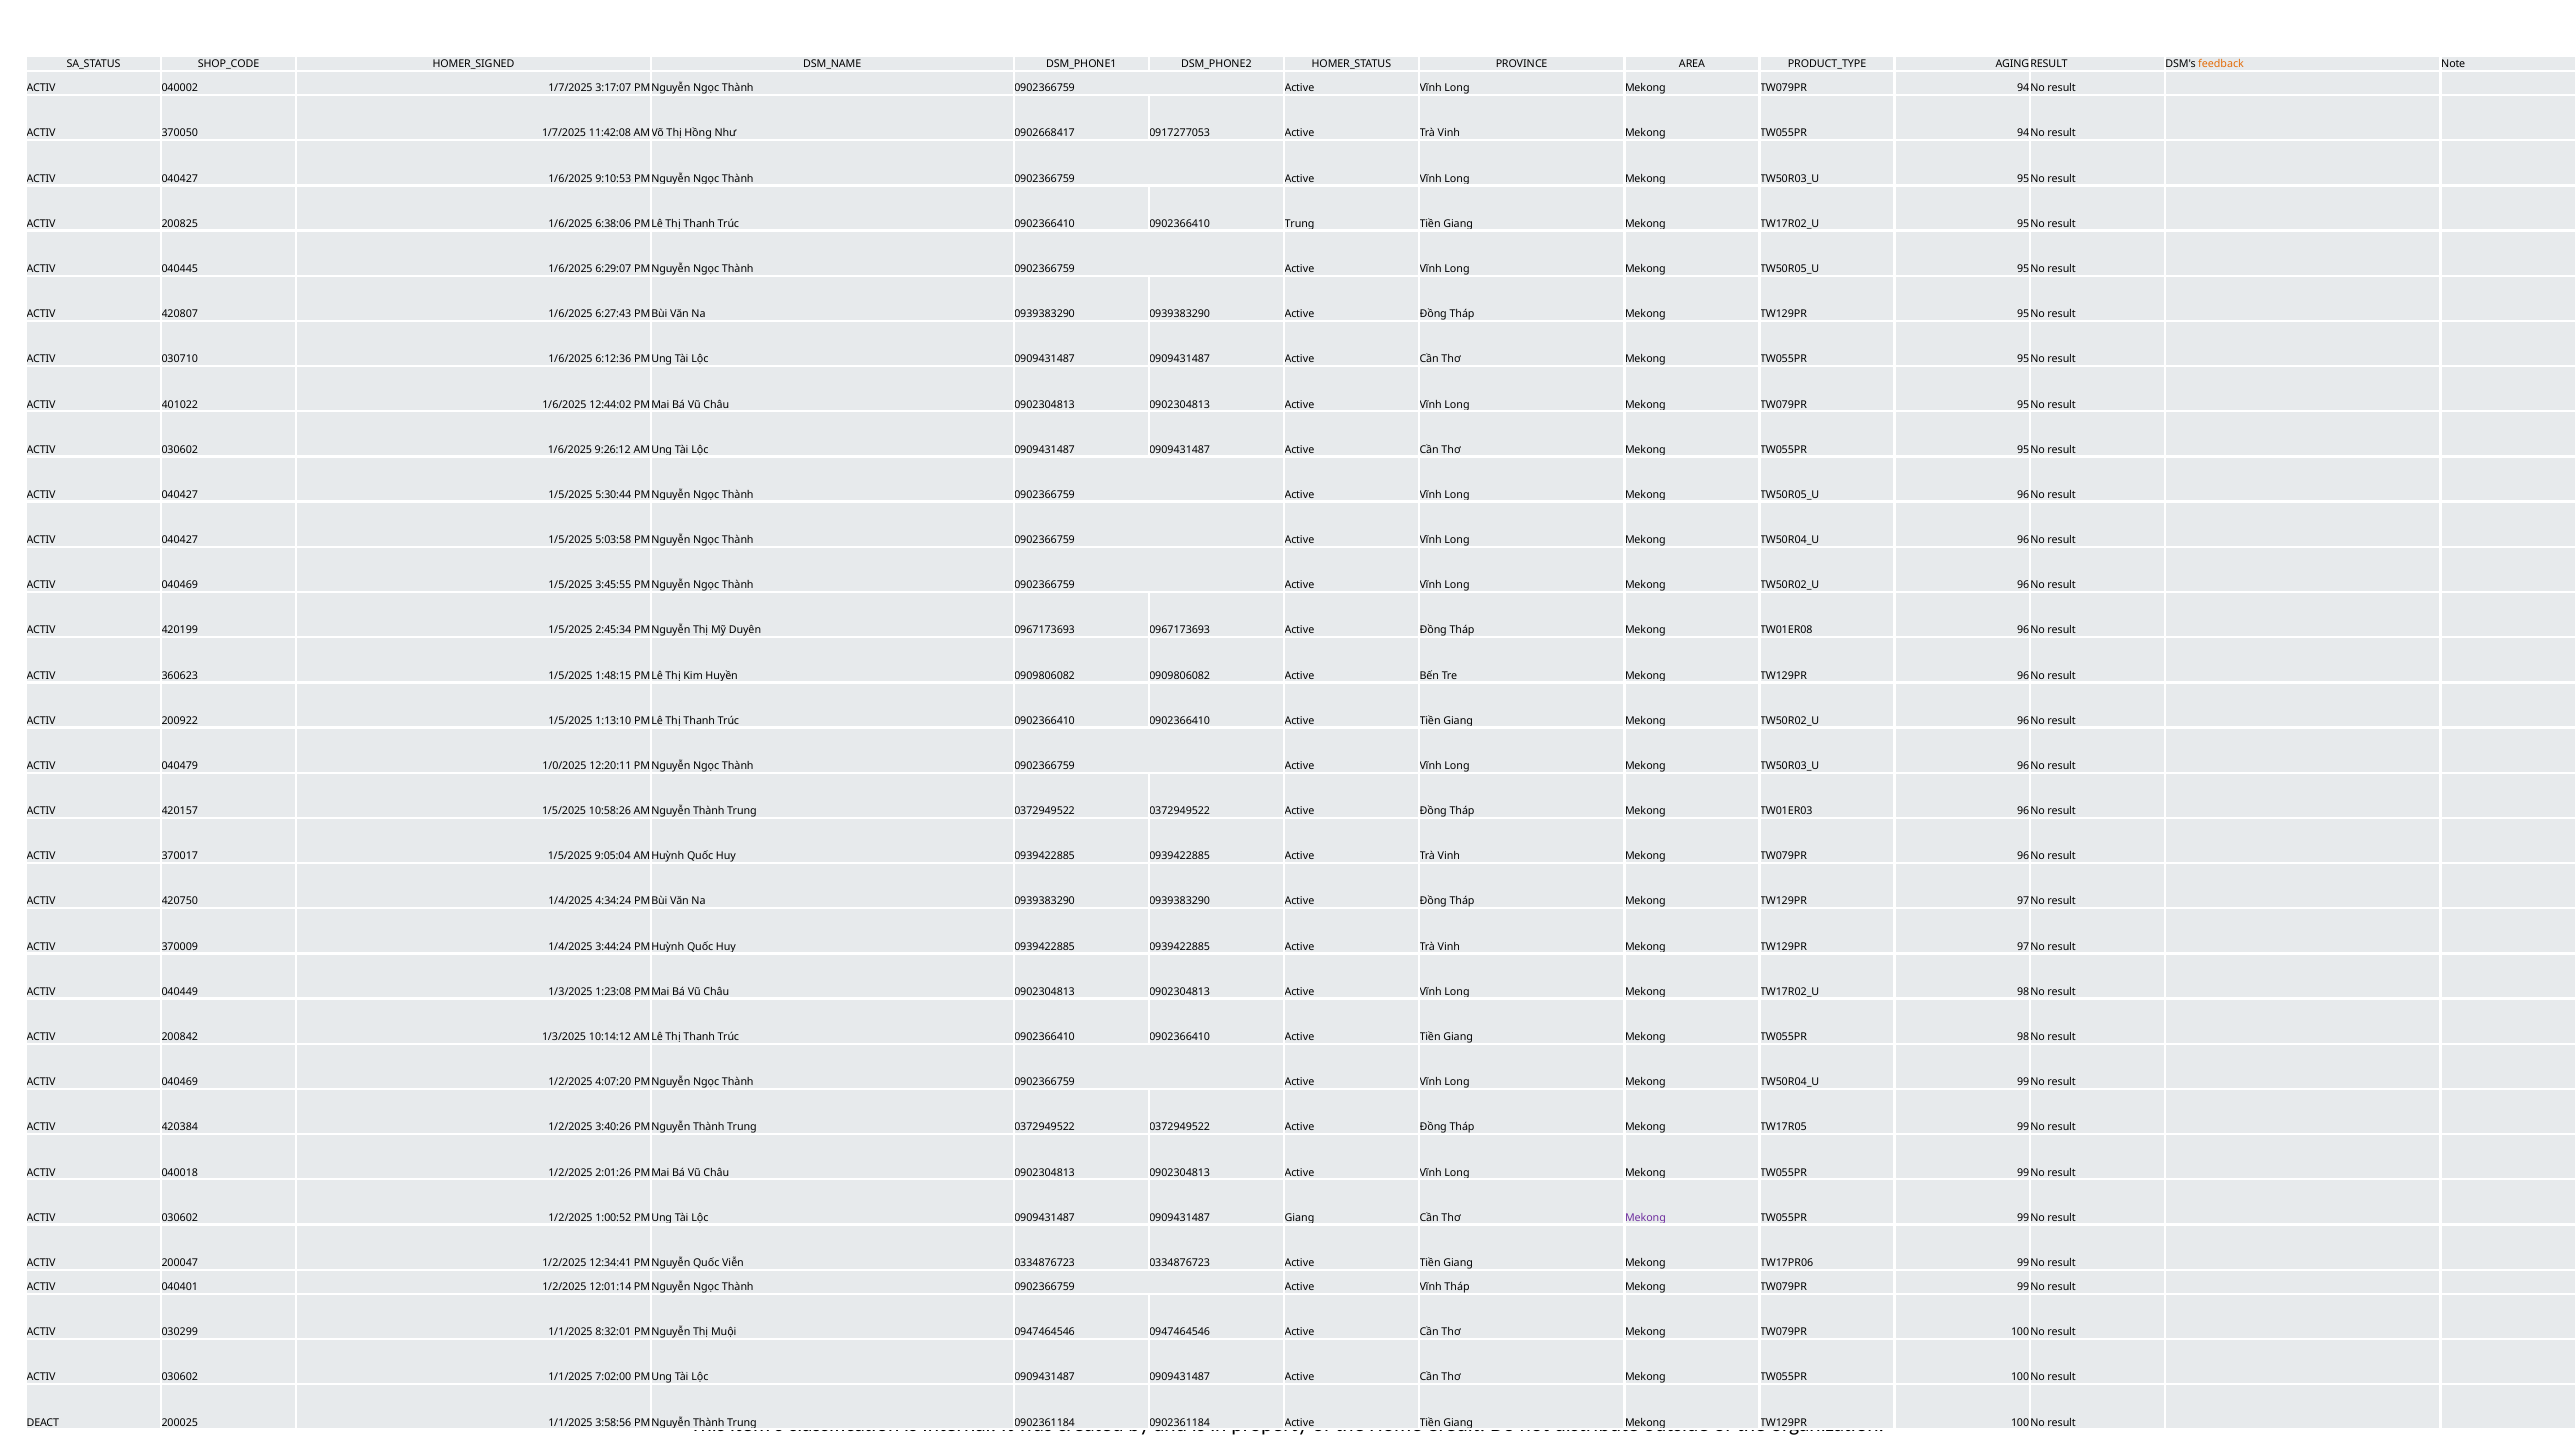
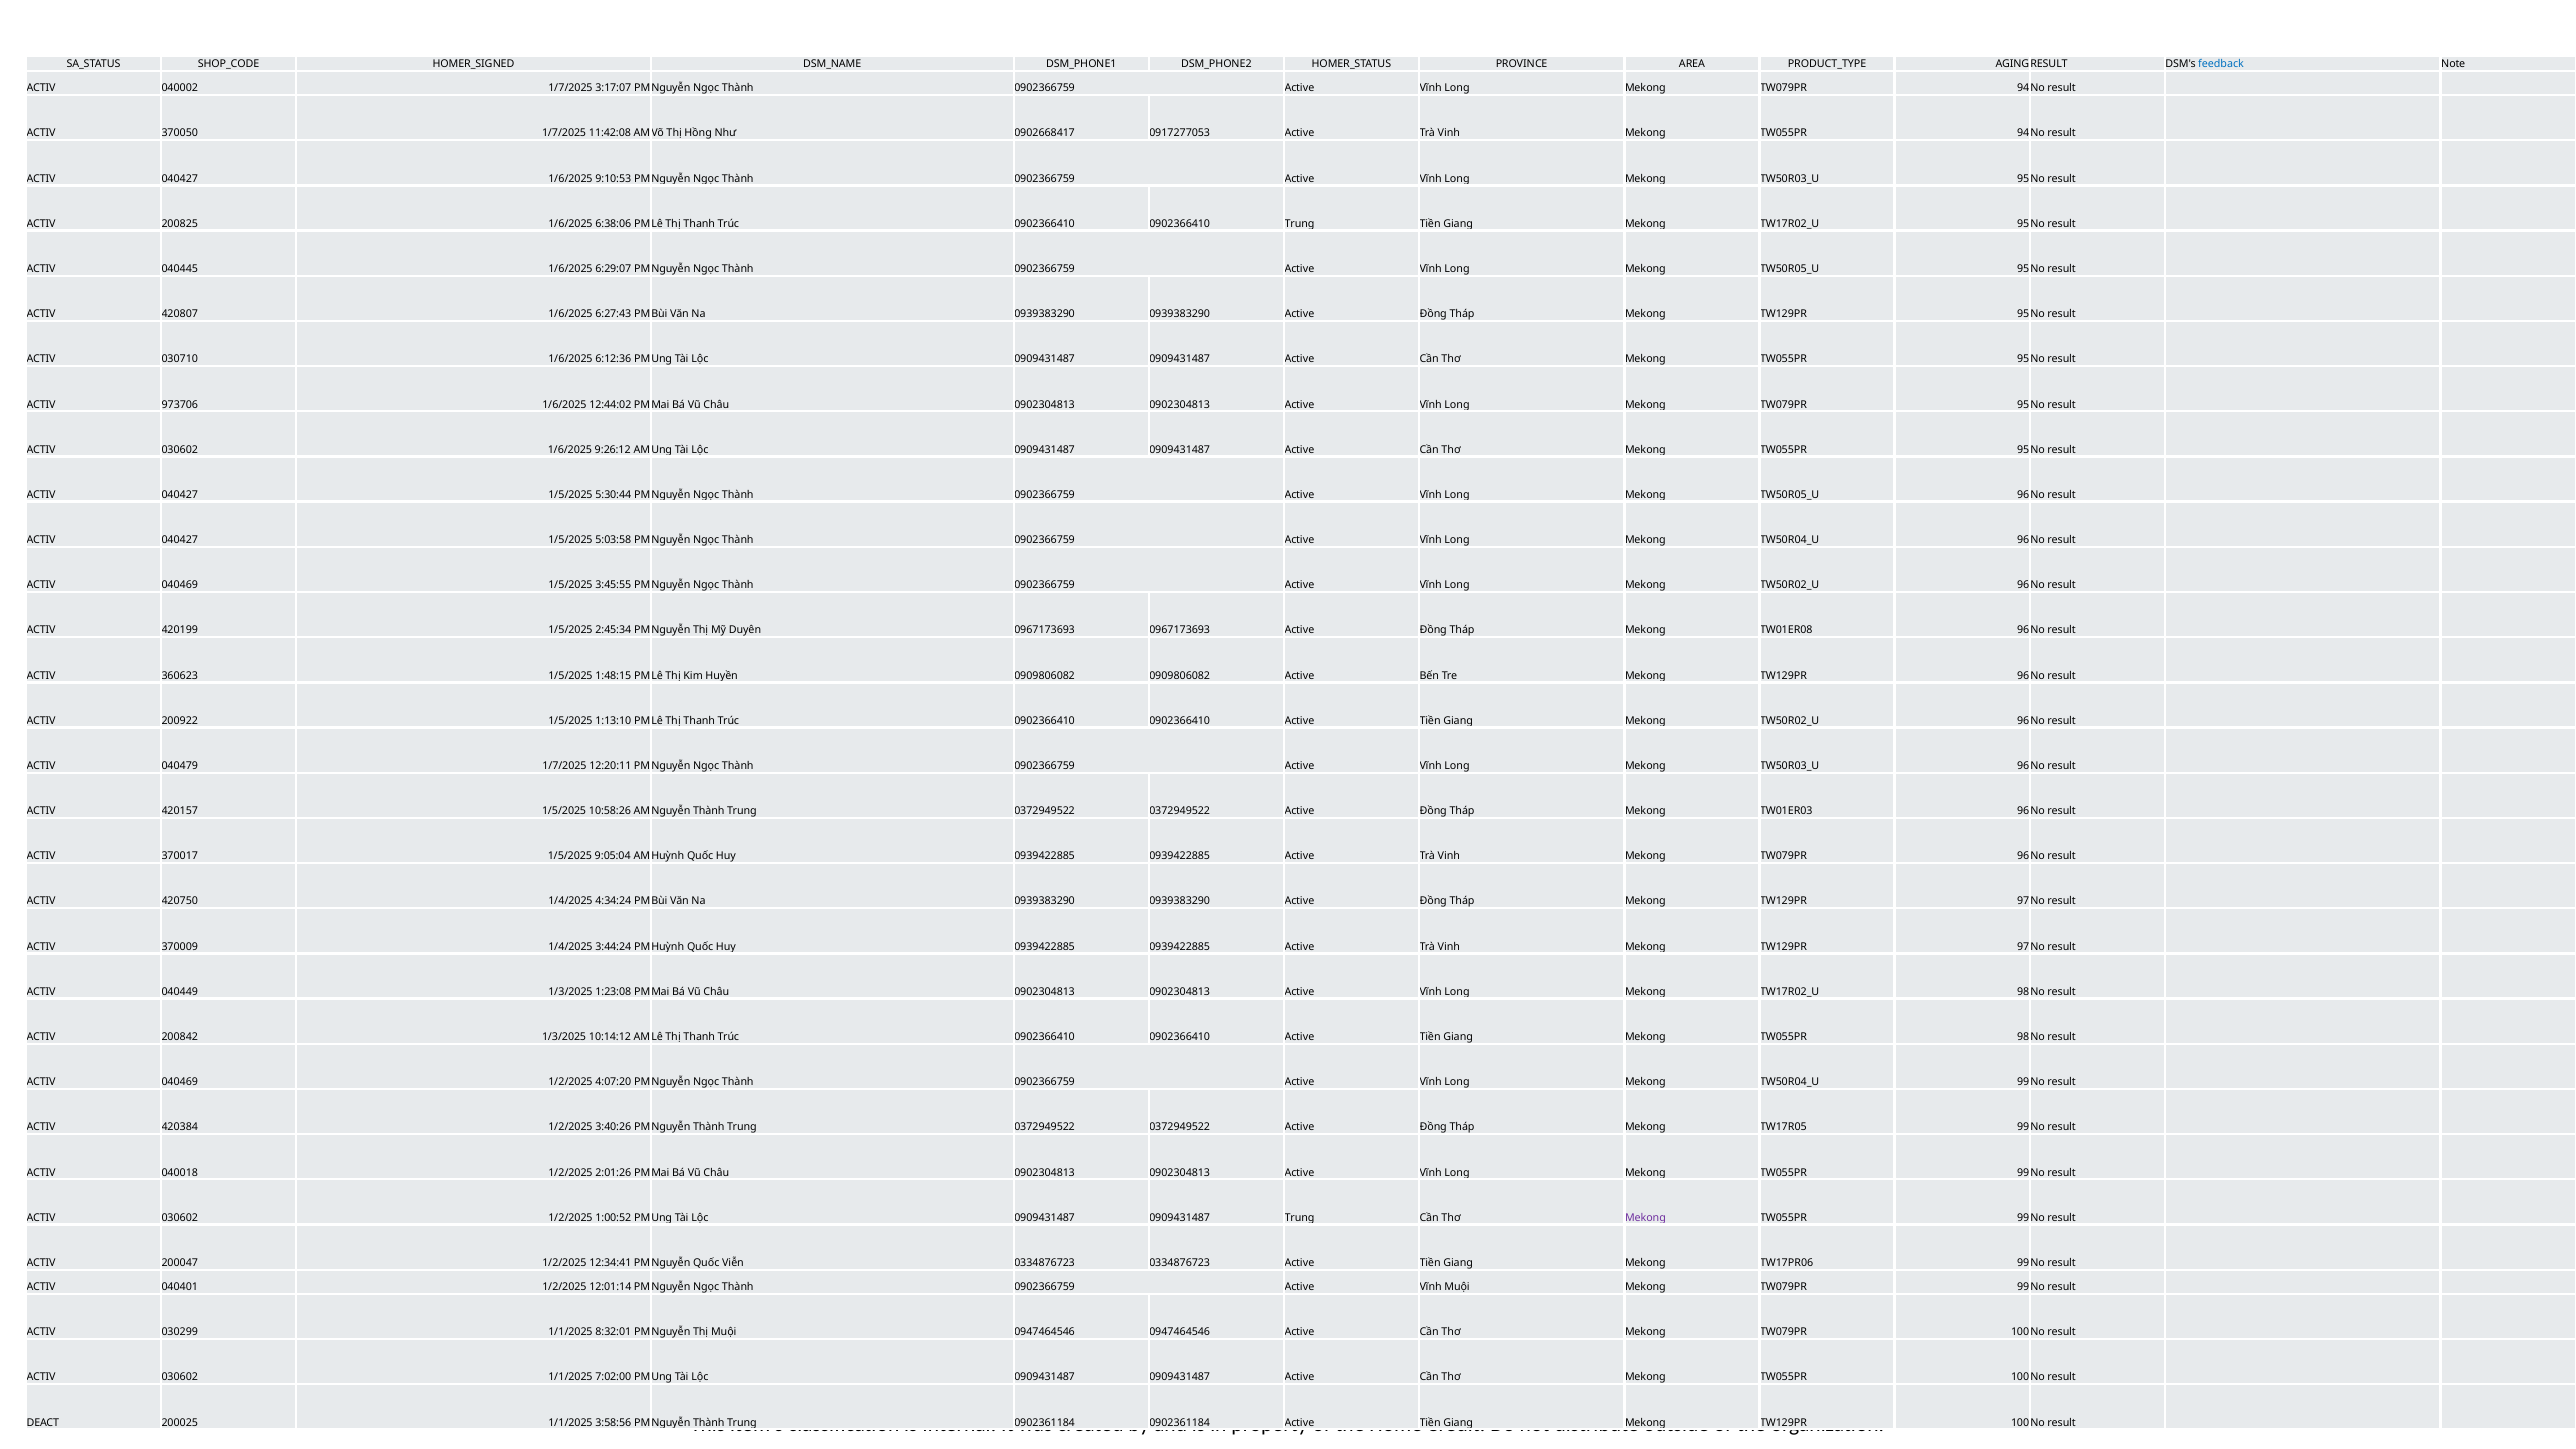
feedback colour: orange -> blue
401022: 401022 -> 973706
040479 1/0/2025: 1/0/2025 -> 1/7/2025
0909431487 Giang: Giang -> Trung
Vĩnh Tháp: Tháp -> Muội
